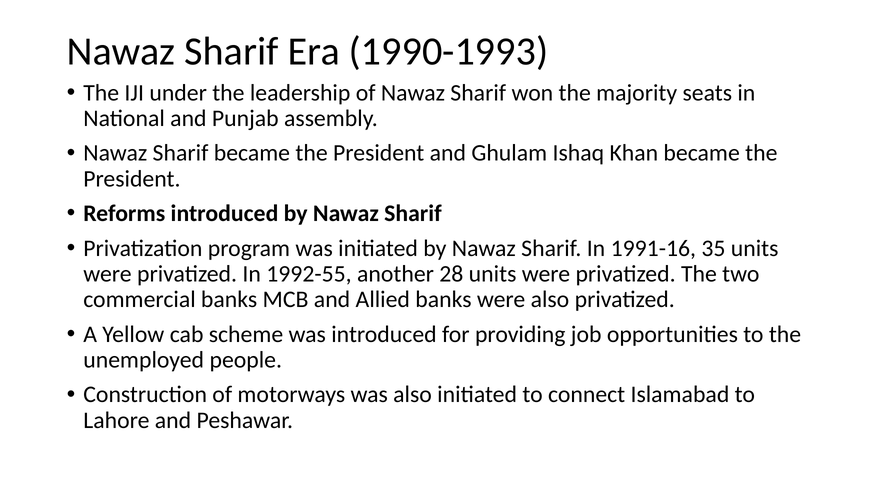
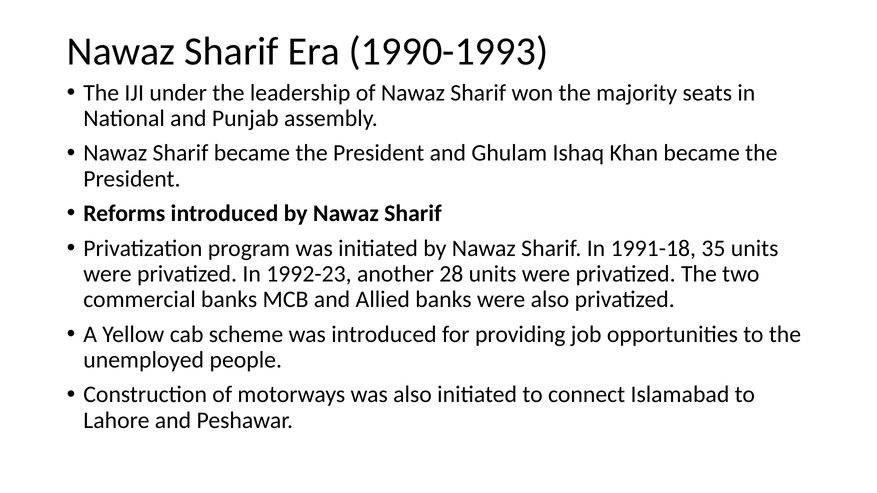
1991-16: 1991-16 -> 1991-18
1992-55: 1992-55 -> 1992-23
